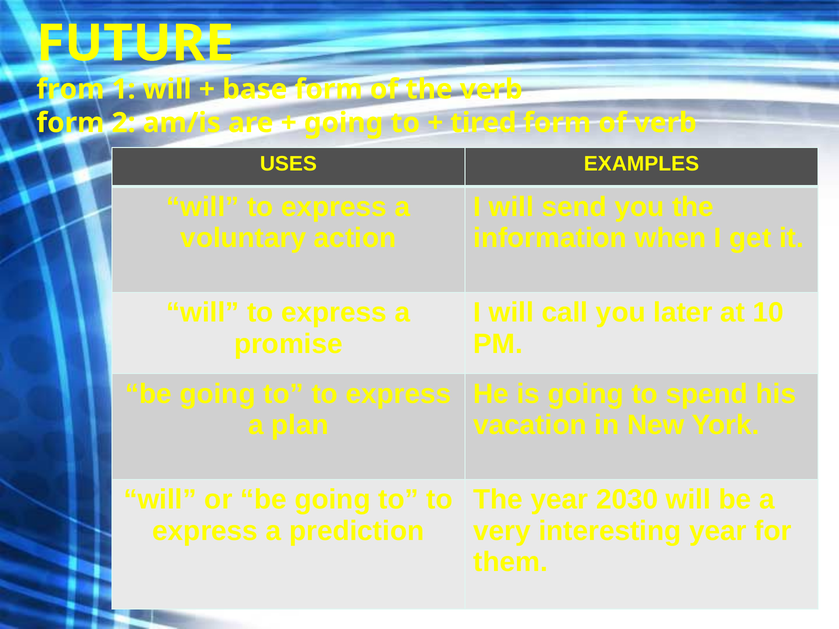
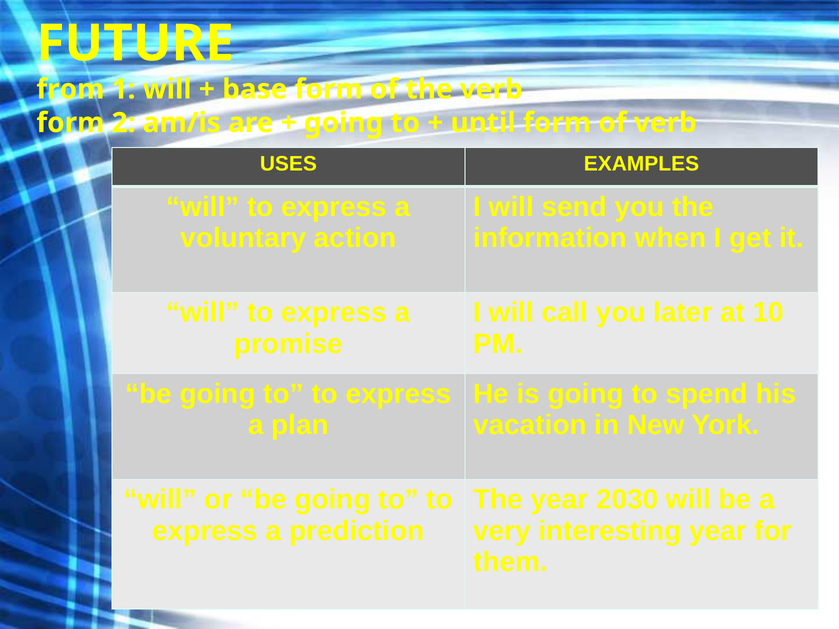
tired: tired -> until
